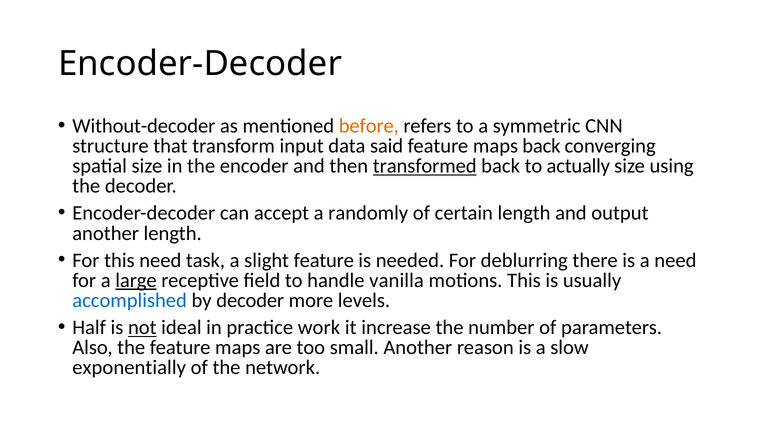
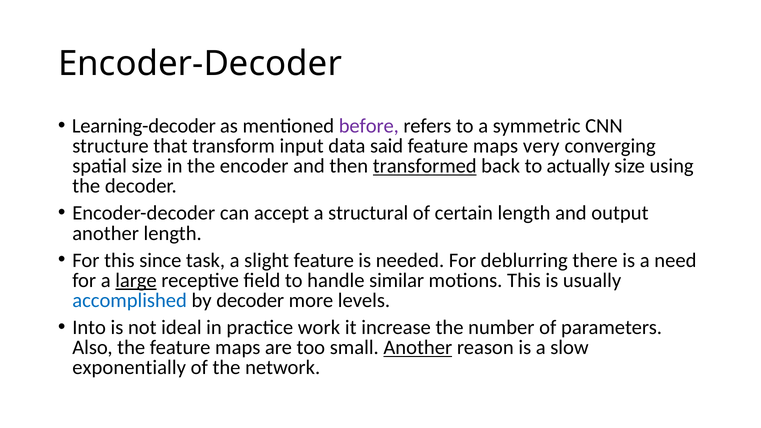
Without-decoder: Without-decoder -> Learning-decoder
before colour: orange -> purple
maps back: back -> very
randomly: randomly -> structural
this need: need -> since
vanilla: vanilla -> similar
Half: Half -> Into
not underline: present -> none
Another at (418, 348) underline: none -> present
